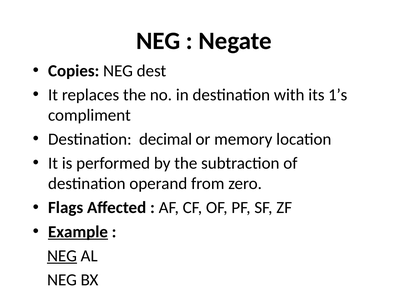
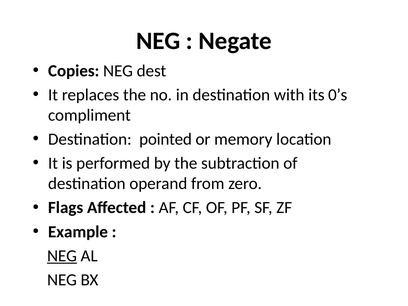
1’s: 1’s -> 0’s
decimal: decimal -> pointed
Example underline: present -> none
